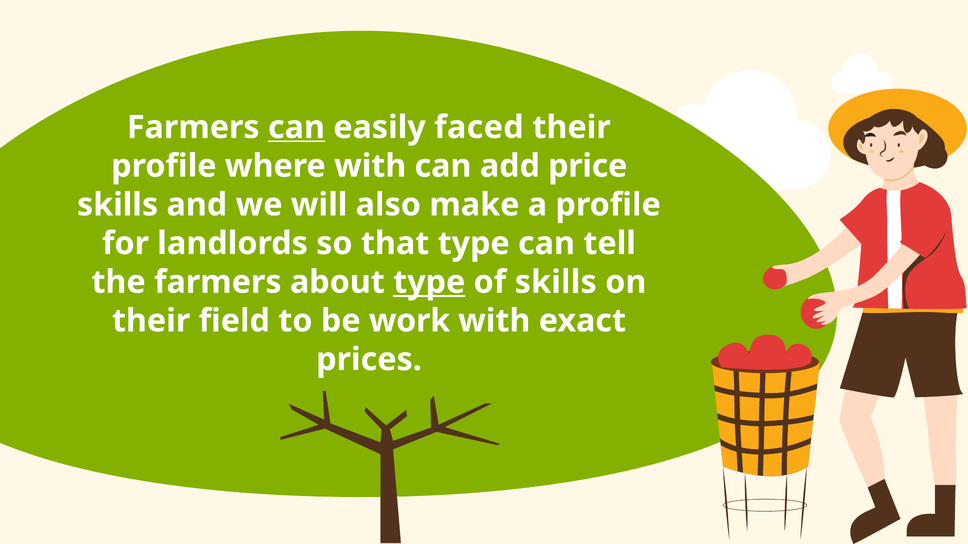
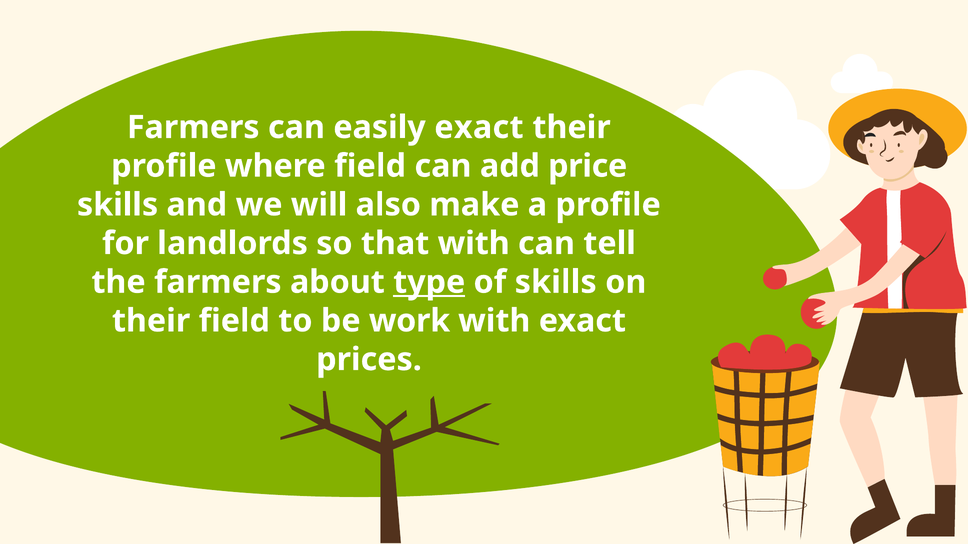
can at (296, 127) underline: present -> none
easily faced: faced -> exact
where with: with -> field
that type: type -> with
